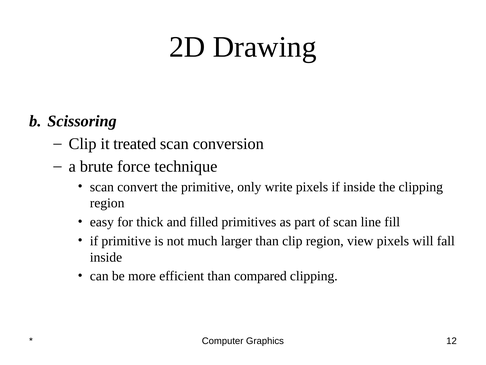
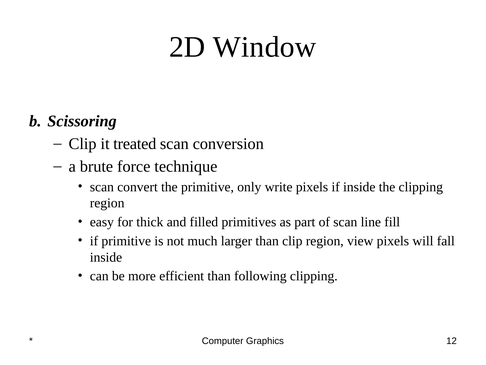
Drawing: Drawing -> Window
compared: compared -> following
